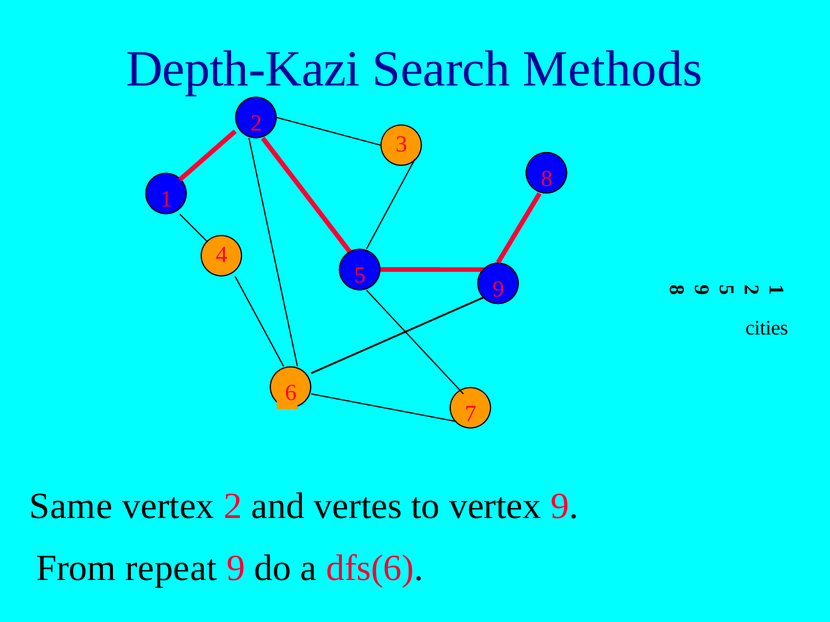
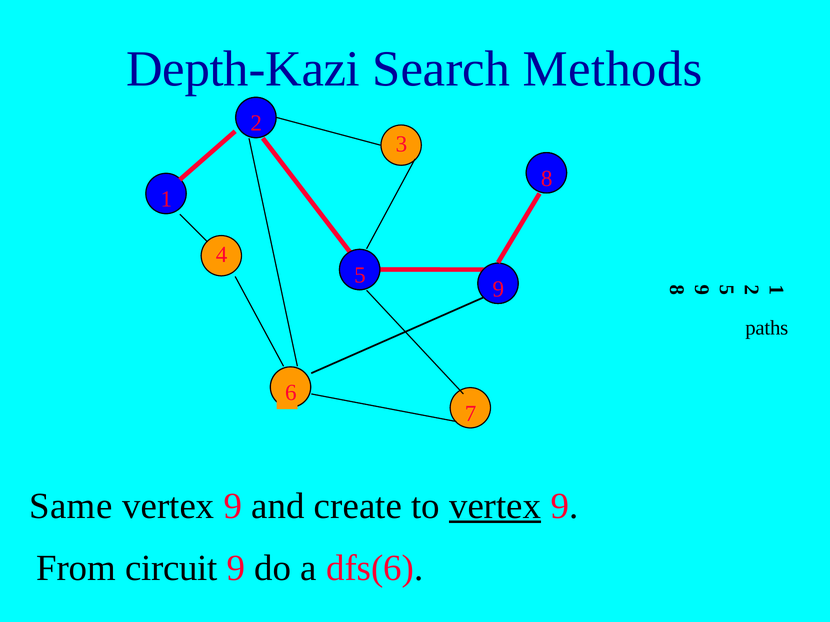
cities: cities -> paths
2 at (233, 506): 2 -> 9
vertes: vertes -> create
vertex at (495, 506) underline: none -> present
repeat: repeat -> circuit
